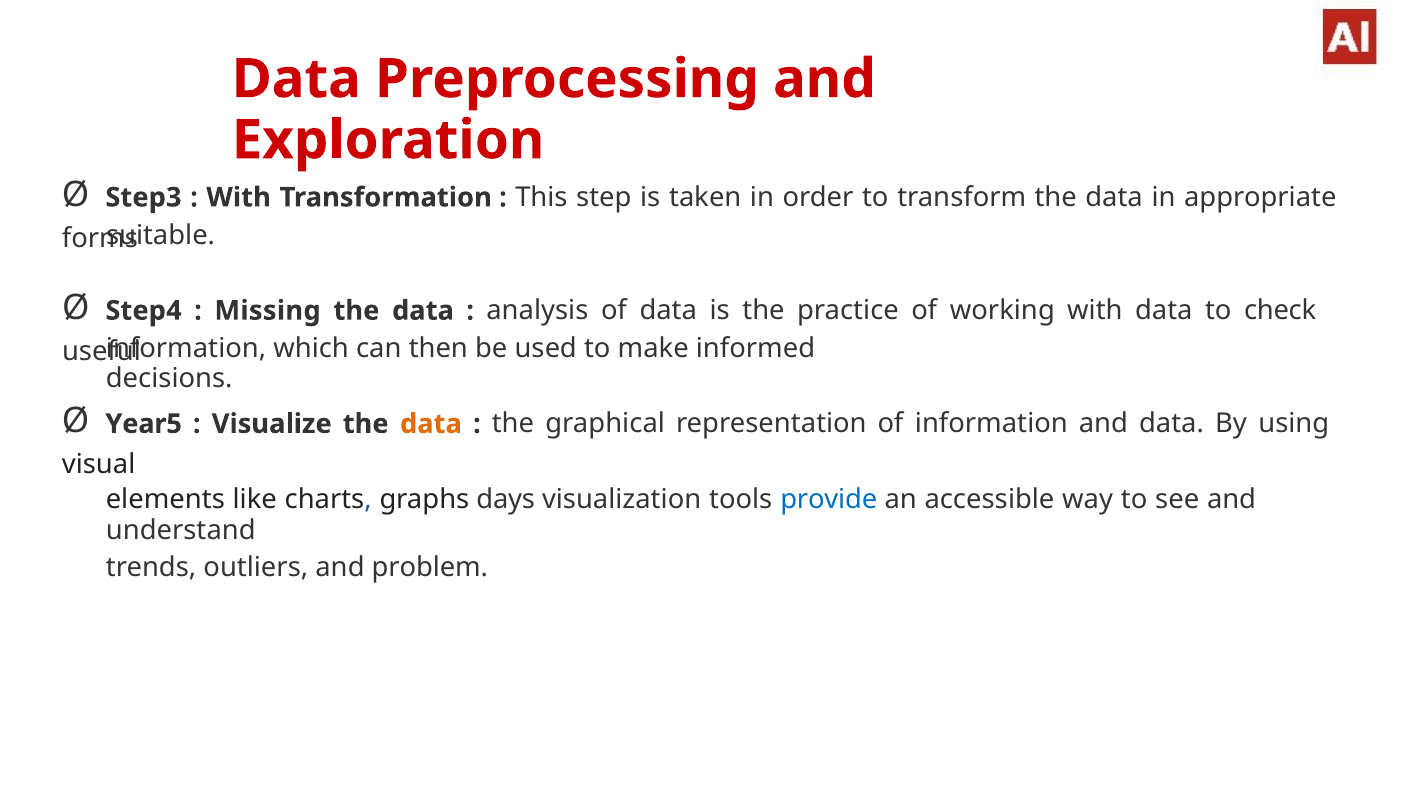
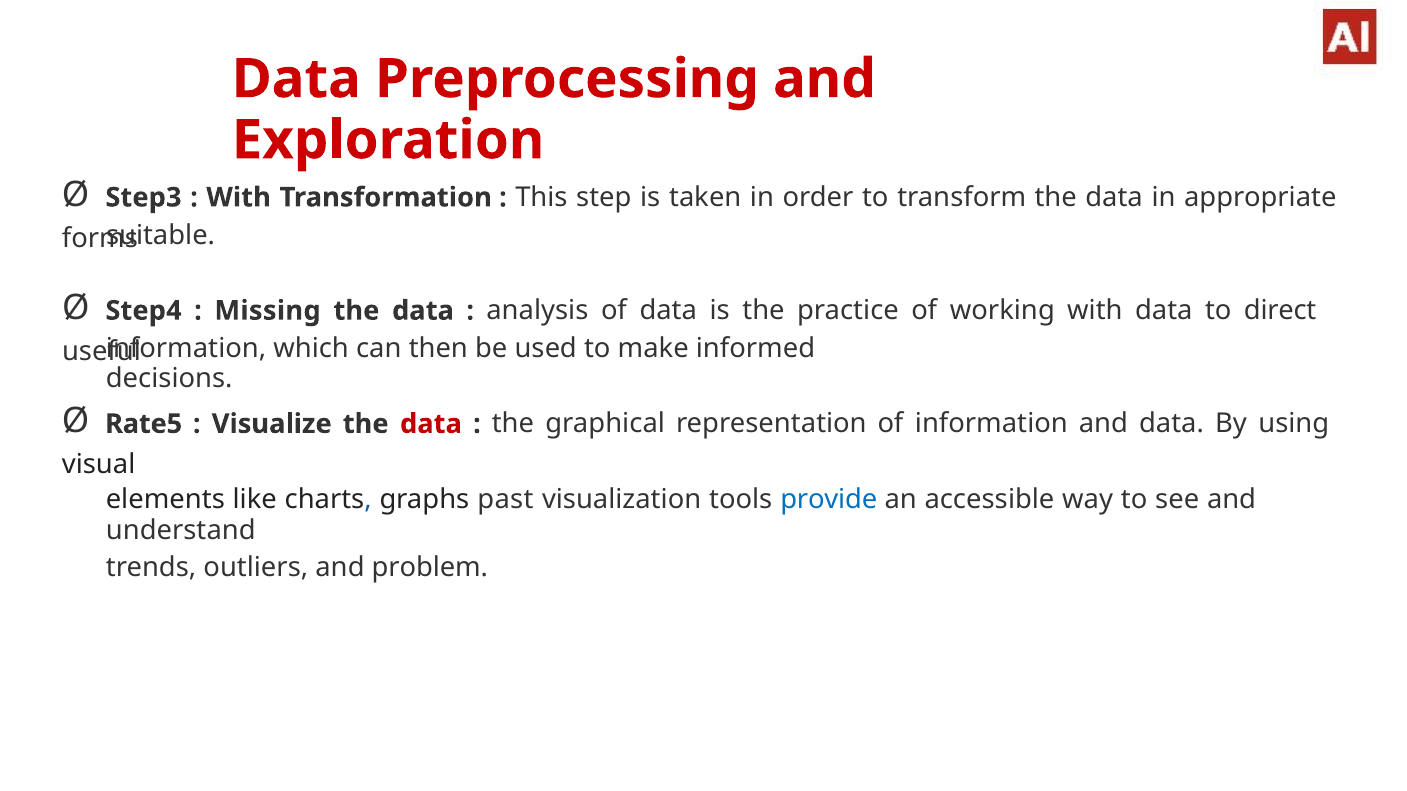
check: check -> direct
Year5: Year5 -> Rate5
data at (431, 424) colour: orange -> red
days: days -> past
